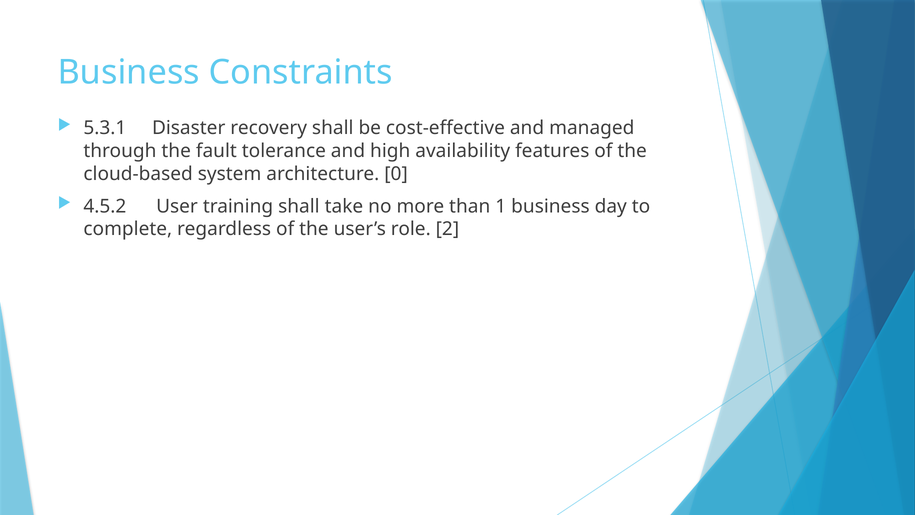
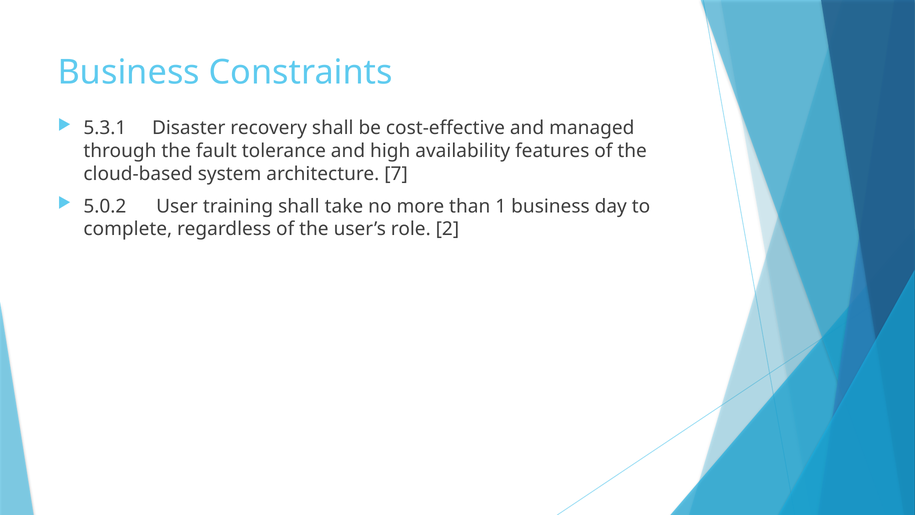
0: 0 -> 7
4.5.2: 4.5.2 -> 5.0.2
